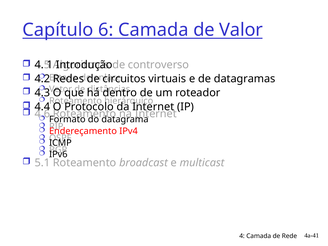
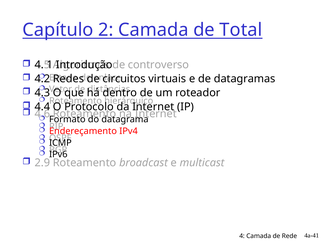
6: 6 -> 2
Valor: Valor -> Total
5.1: 5.1 -> 2.9
